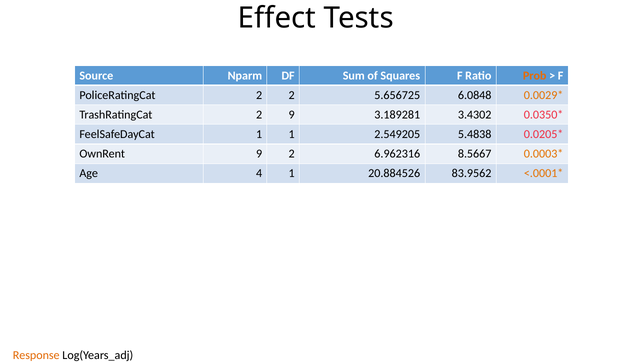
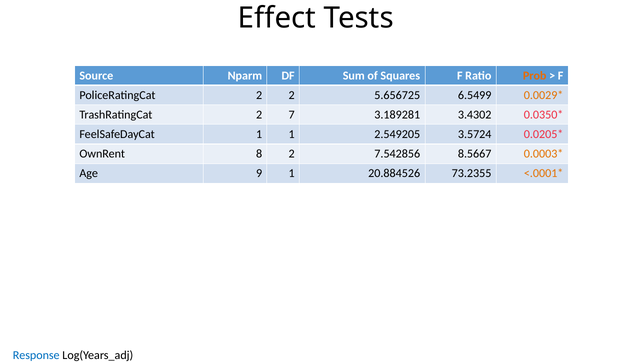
6.0848: 6.0848 -> 6.5499
2 9: 9 -> 7
5.4838: 5.4838 -> 3.5724
OwnRent 9: 9 -> 8
6.962316: 6.962316 -> 7.542856
4: 4 -> 9
83.9562: 83.9562 -> 73.2355
Response colour: orange -> blue
